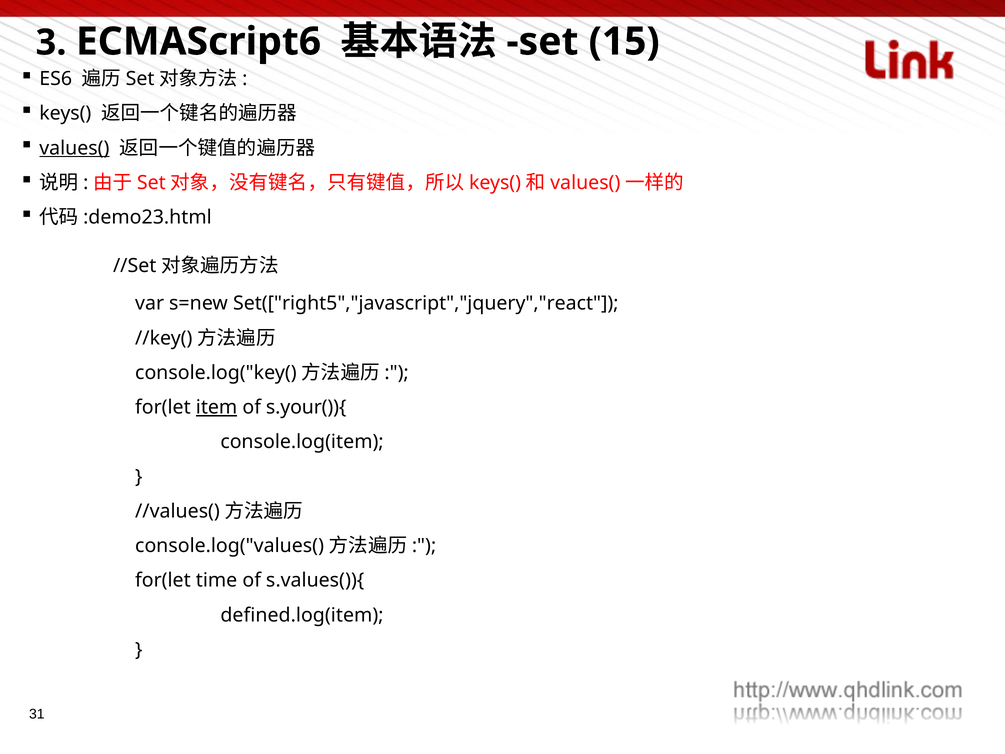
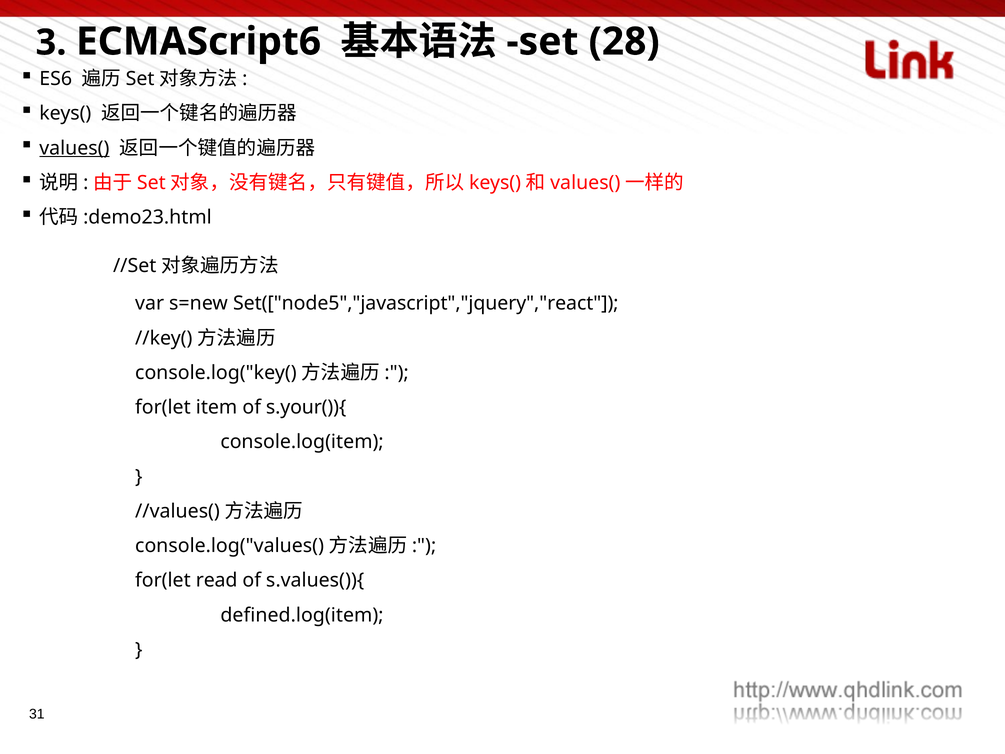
15: 15 -> 28
Set(["right5","javascript","jquery","react: Set(["right5","javascript","jquery","react -> Set(["node5","javascript","jquery","react
item underline: present -> none
time: time -> read
